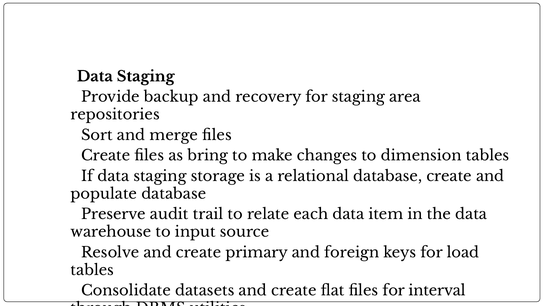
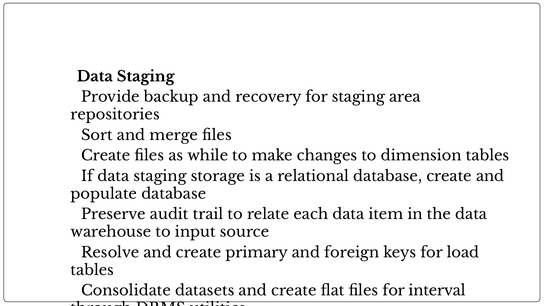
bring: bring -> while
